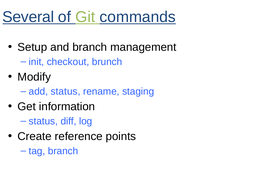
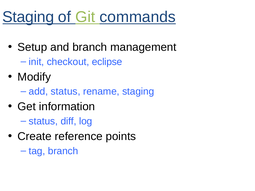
Several at (28, 17): Several -> Staging
brunch: brunch -> eclipse
